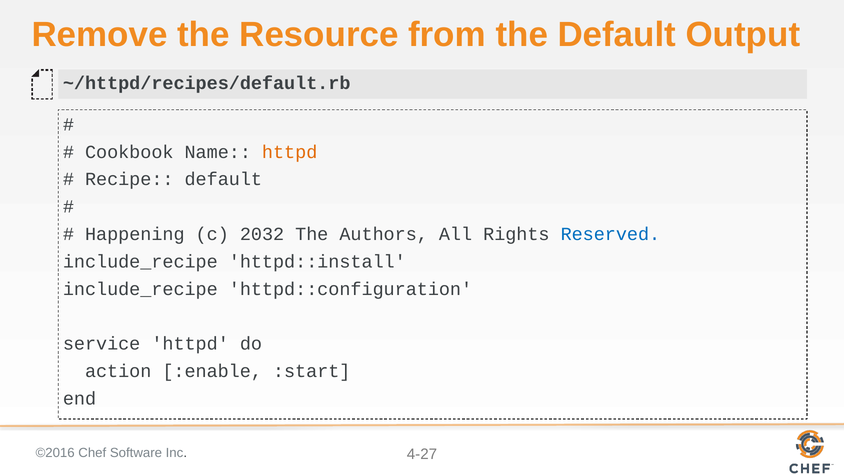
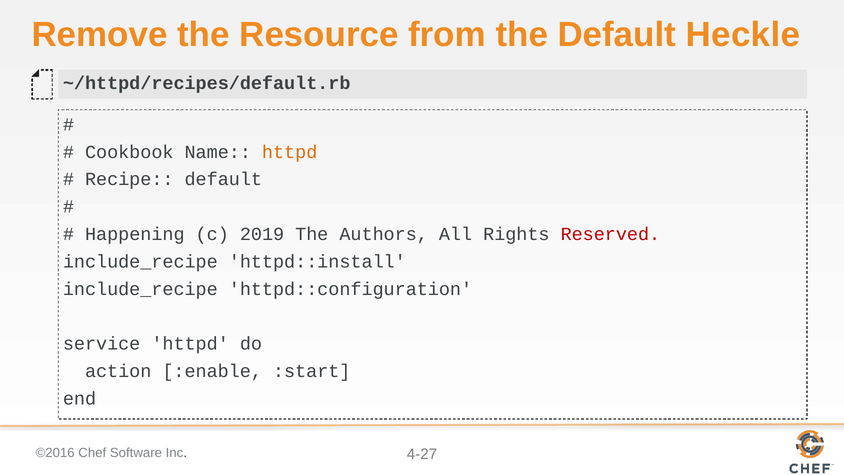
Output: Output -> Heckle
2032: 2032 -> 2019
Reserved colour: blue -> red
